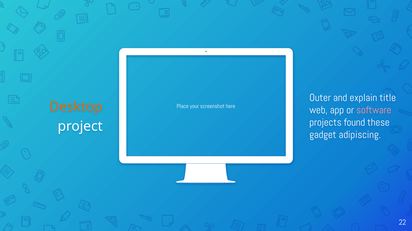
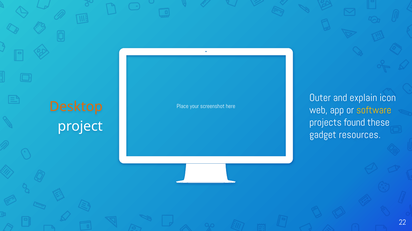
title: title -> icon
software colour: pink -> yellow
adipiscing: adipiscing -> resources
